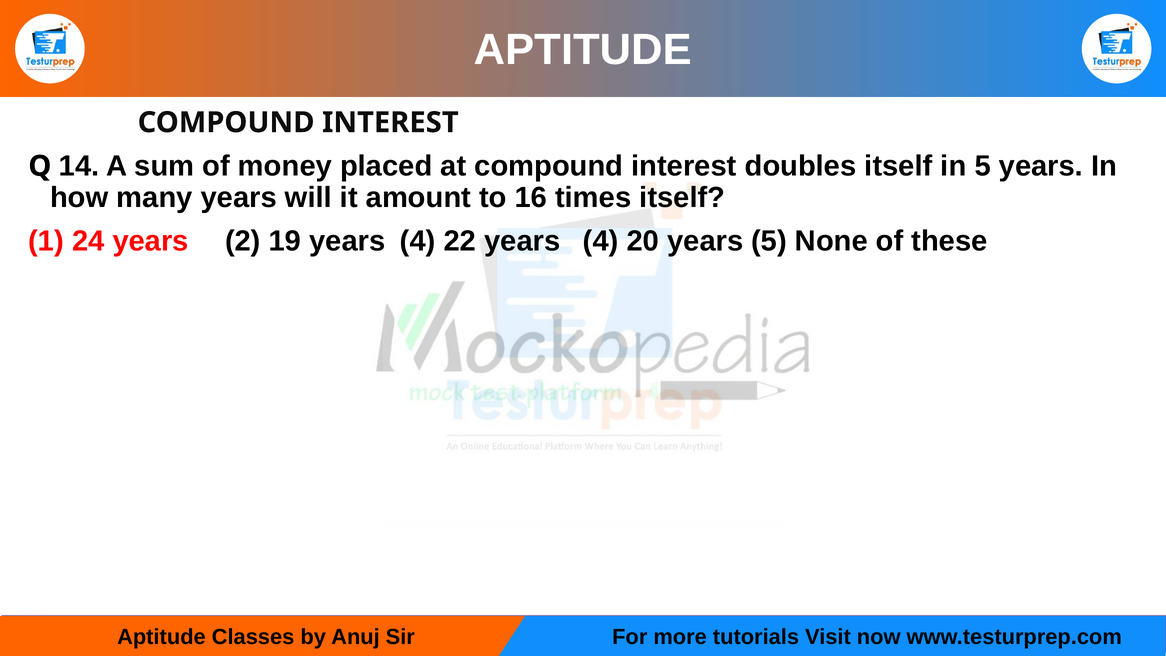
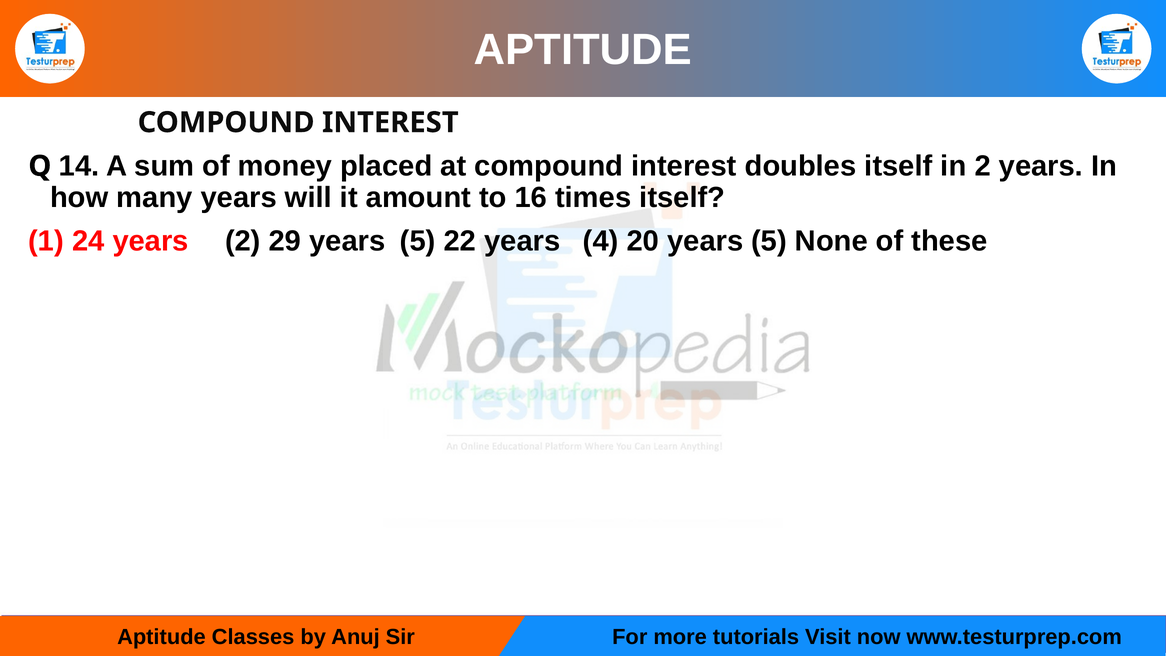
in 5: 5 -> 2
19: 19 -> 29
4 at (418, 241): 4 -> 5
